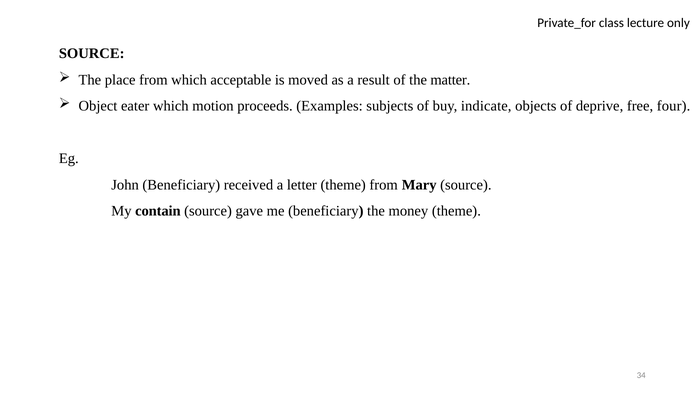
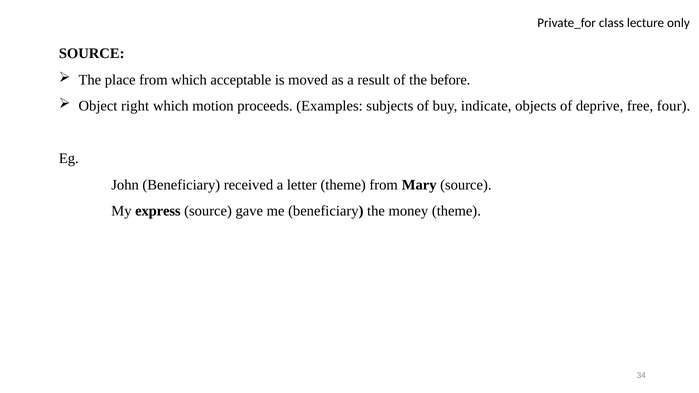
matter: matter -> before
eater: eater -> right
contain: contain -> express
